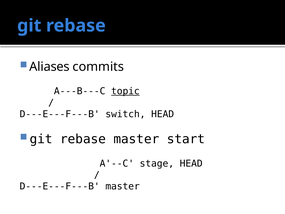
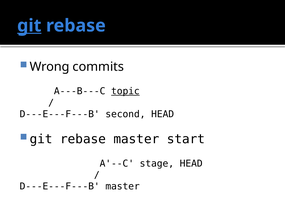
git underline: none -> present
Aliases: Aliases -> Wrong
switch: switch -> second
